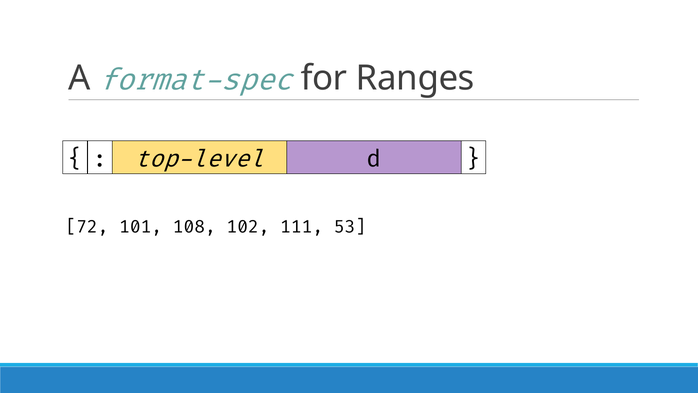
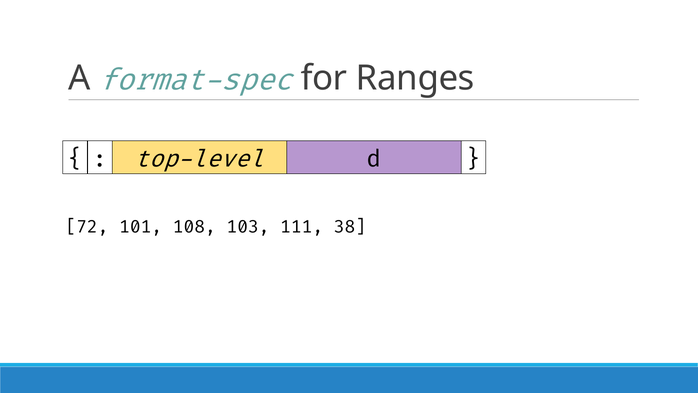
102: 102 -> 103
53: 53 -> 38
